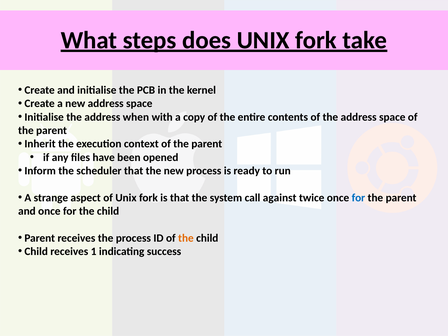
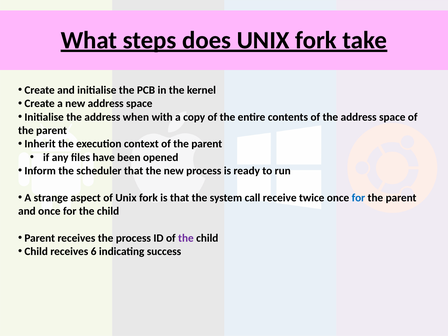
against: against -> receive
the at (186, 238) colour: orange -> purple
1: 1 -> 6
